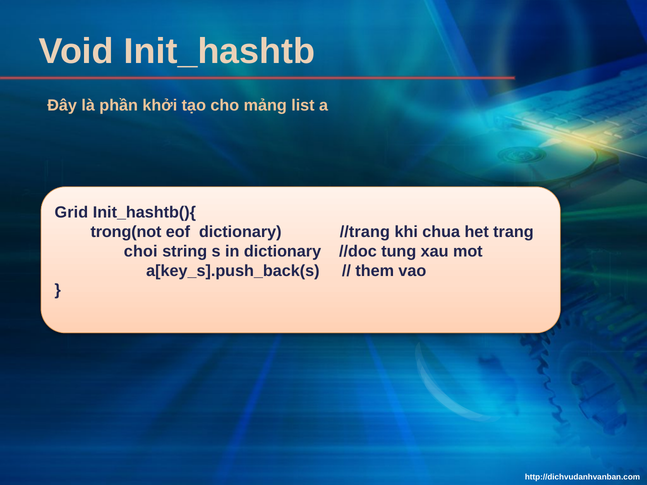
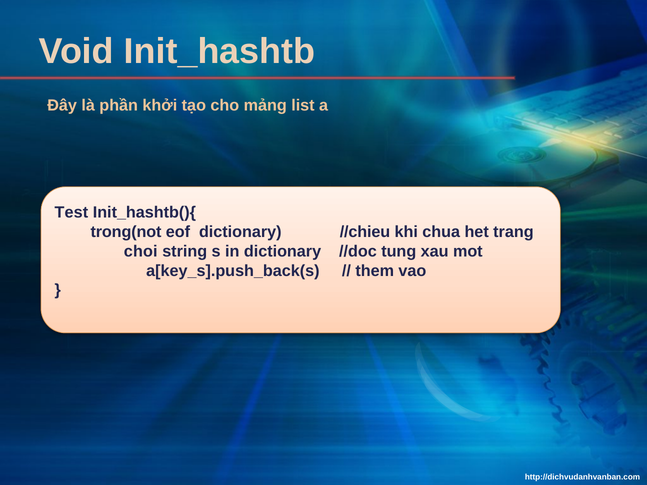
Grid: Grid -> Test
//trang: //trang -> //chieu
